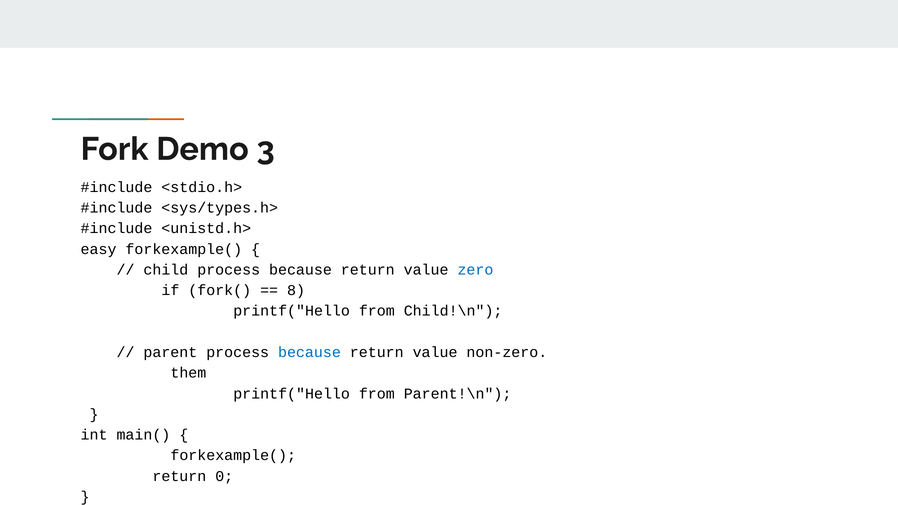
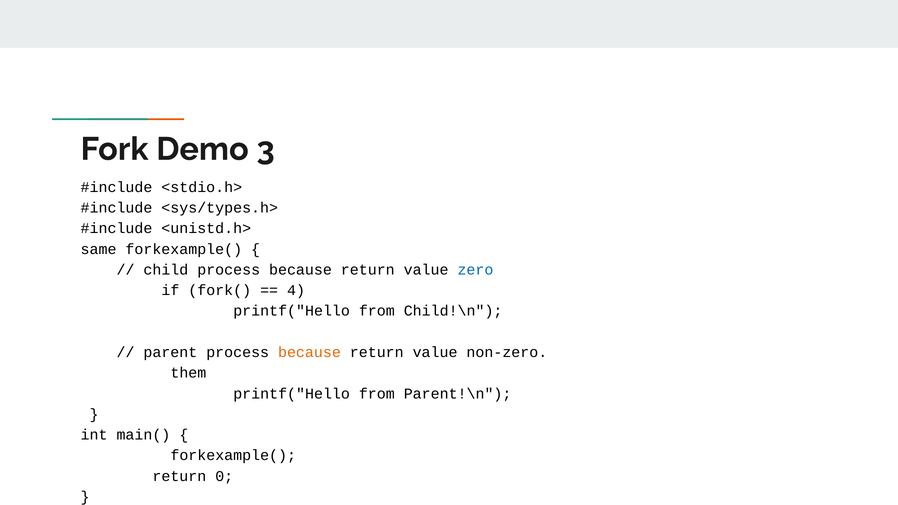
easy: easy -> same
8: 8 -> 4
because at (309, 352) colour: blue -> orange
